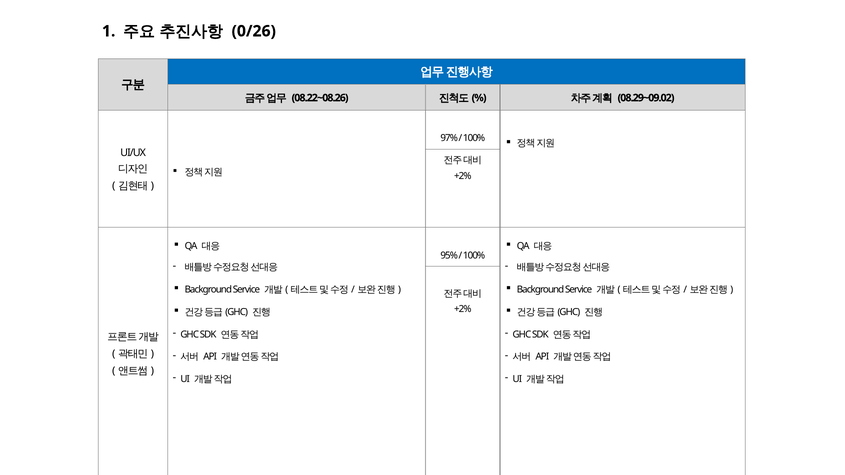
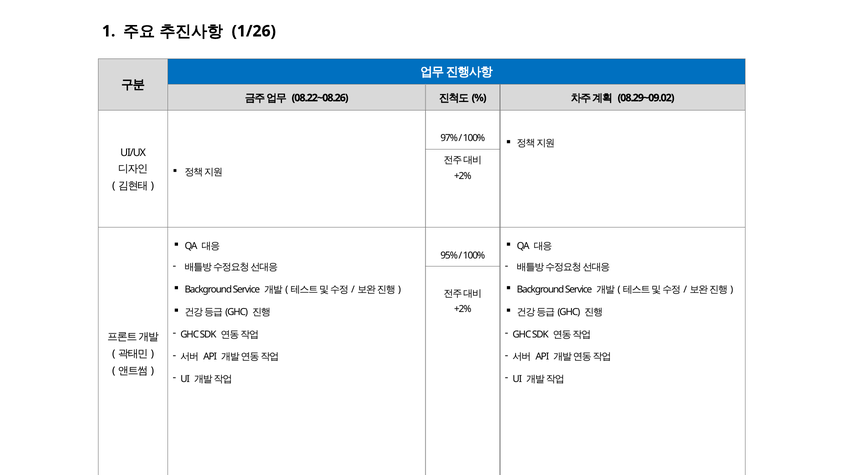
0/26: 0/26 -> 1/26
